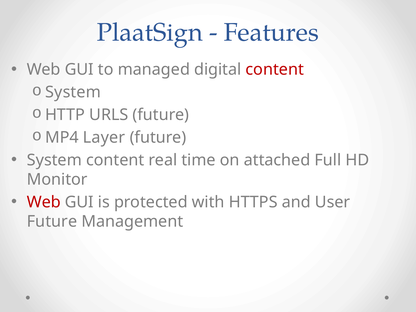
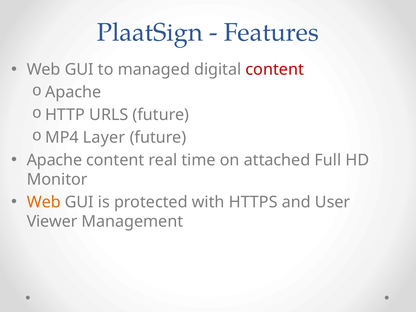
System at (73, 92): System -> Apache
System at (54, 160): System -> Apache
Web at (44, 202) colour: red -> orange
Future at (52, 221): Future -> Viewer
